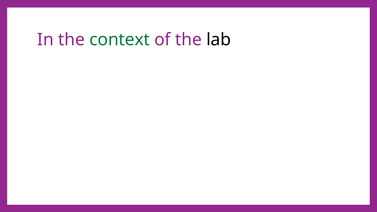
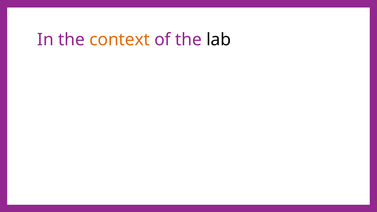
context colour: green -> orange
